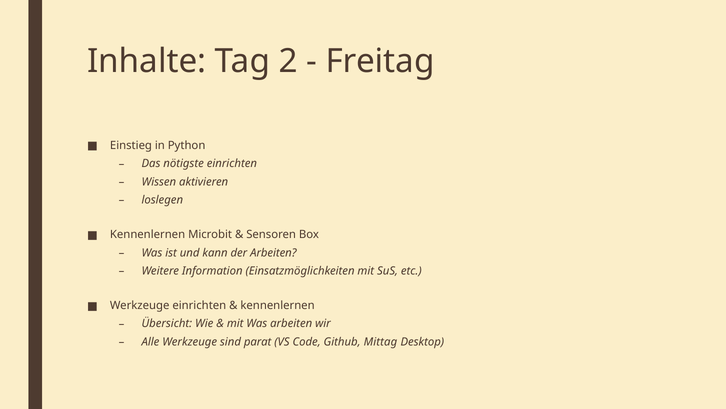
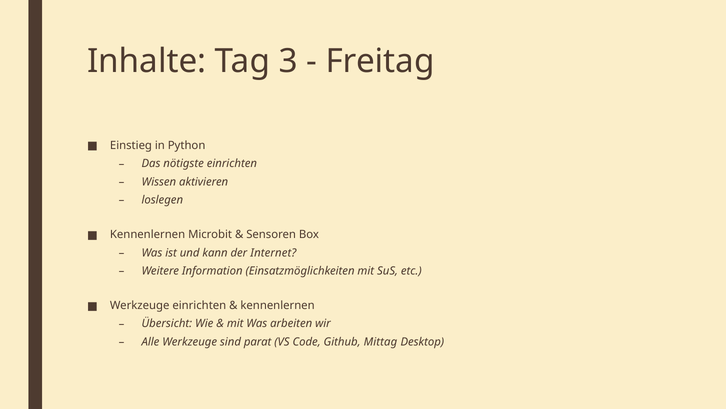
2: 2 -> 3
der Arbeiten: Arbeiten -> Internet
